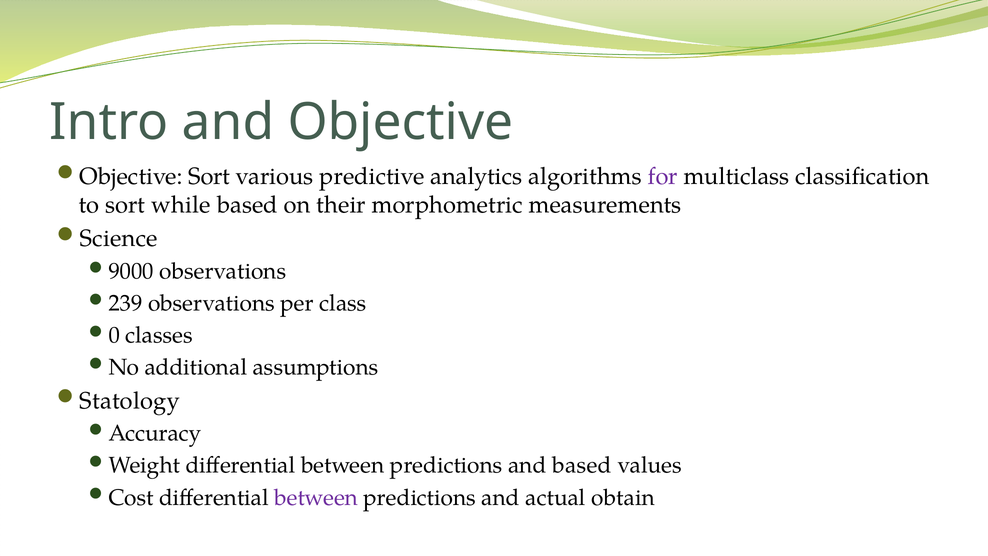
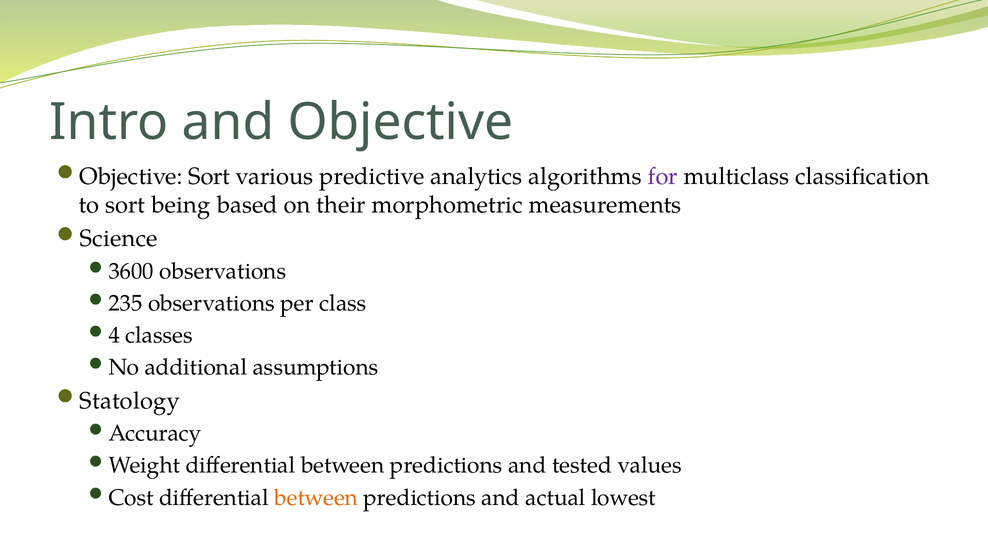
while: while -> being
9000: 9000 -> 3600
239: 239 -> 235
0: 0 -> 4
and based: based -> tested
between at (316, 497) colour: purple -> orange
obtain: obtain -> lowest
